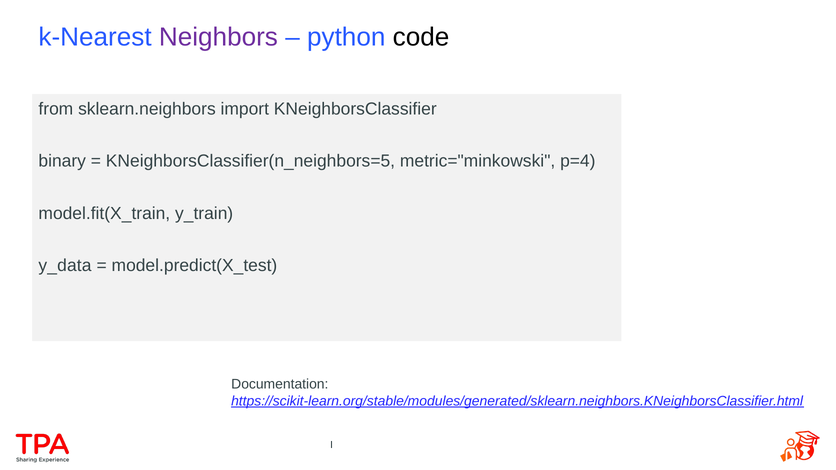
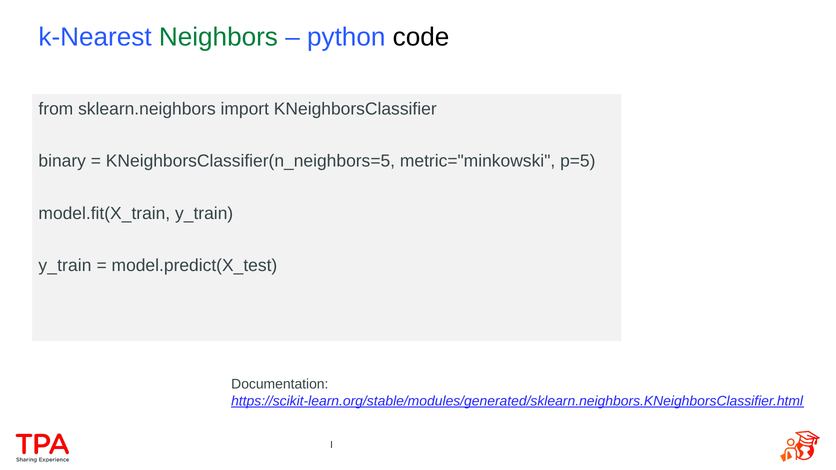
Neighbors colour: purple -> green
p=4: p=4 -> p=5
y_data at (65, 266): y_data -> y_train
